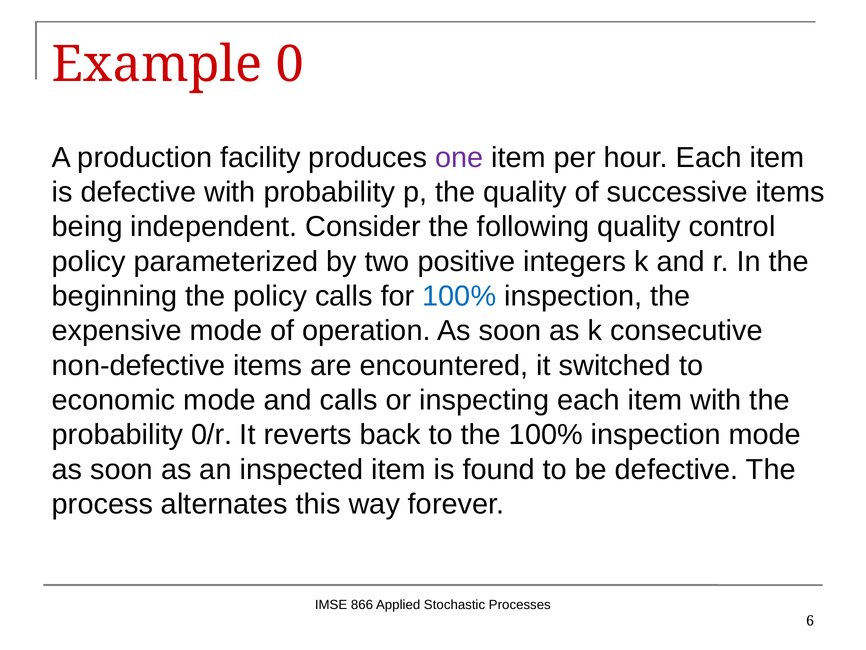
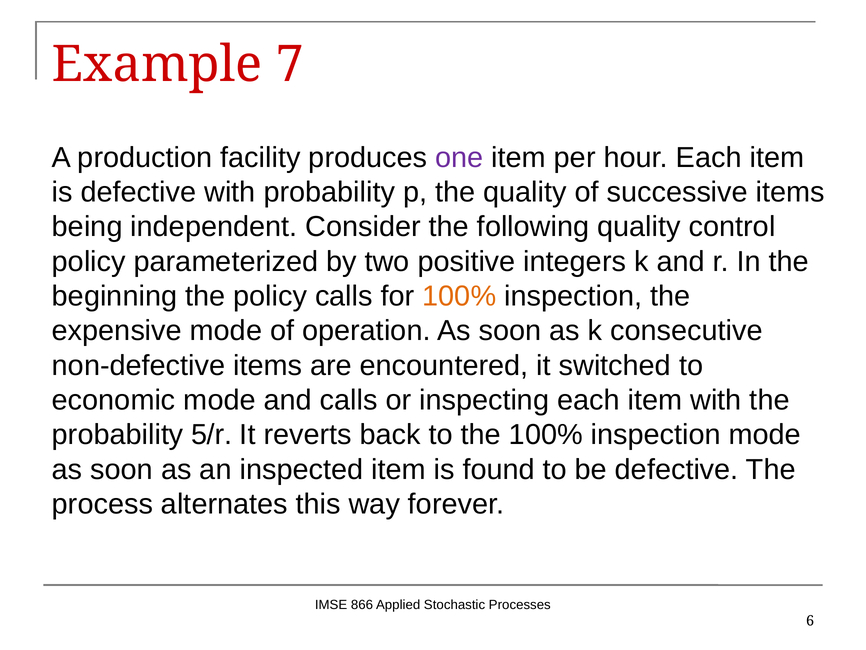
0: 0 -> 7
100% at (459, 296) colour: blue -> orange
0/r: 0/r -> 5/r
